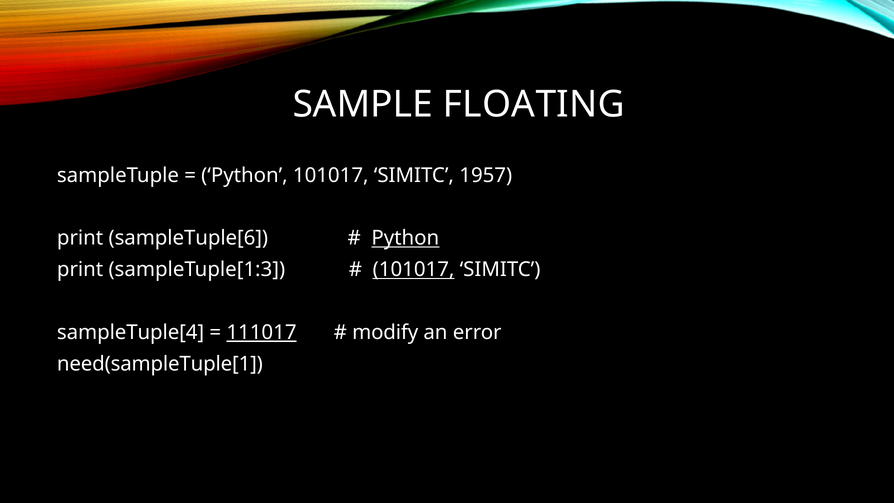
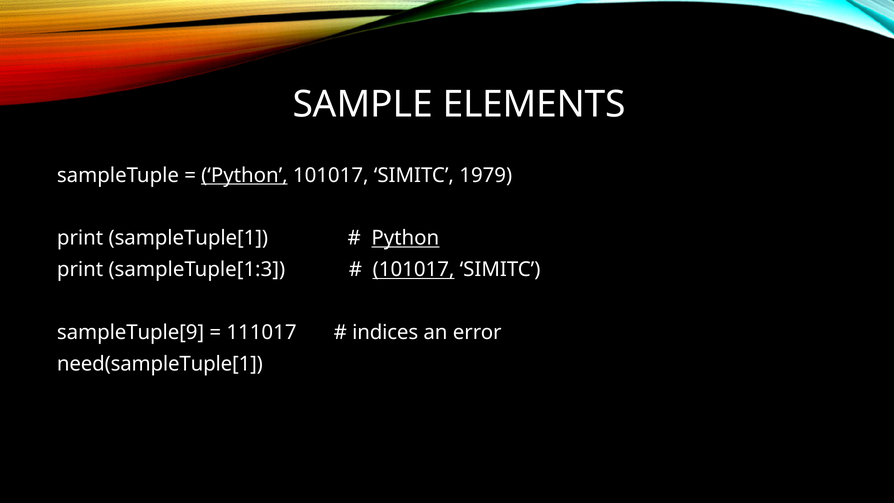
FLOATING: FLOATING -> ELEMENTS
Python at (244, 175) underline: none -> present
1957: 1957 -> 1979
sampleTuple[6: sampleTuple[6 -> sampleTuple[1
sampleTuple[4: sampleTuple[4 -> sampleTuple[9
111017 underline: present -> none
modify: modify -> indices
